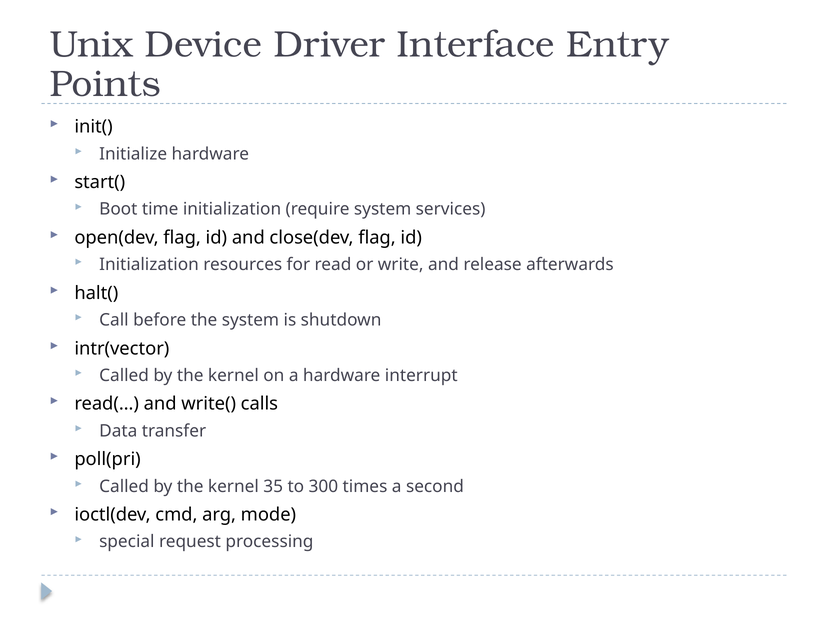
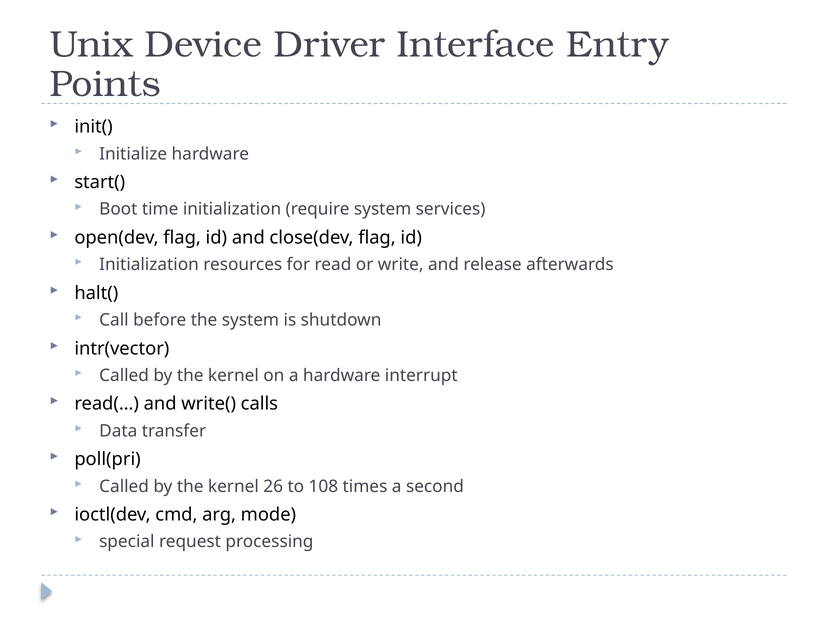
35: 35 -> 26
300: 300 -> 108
